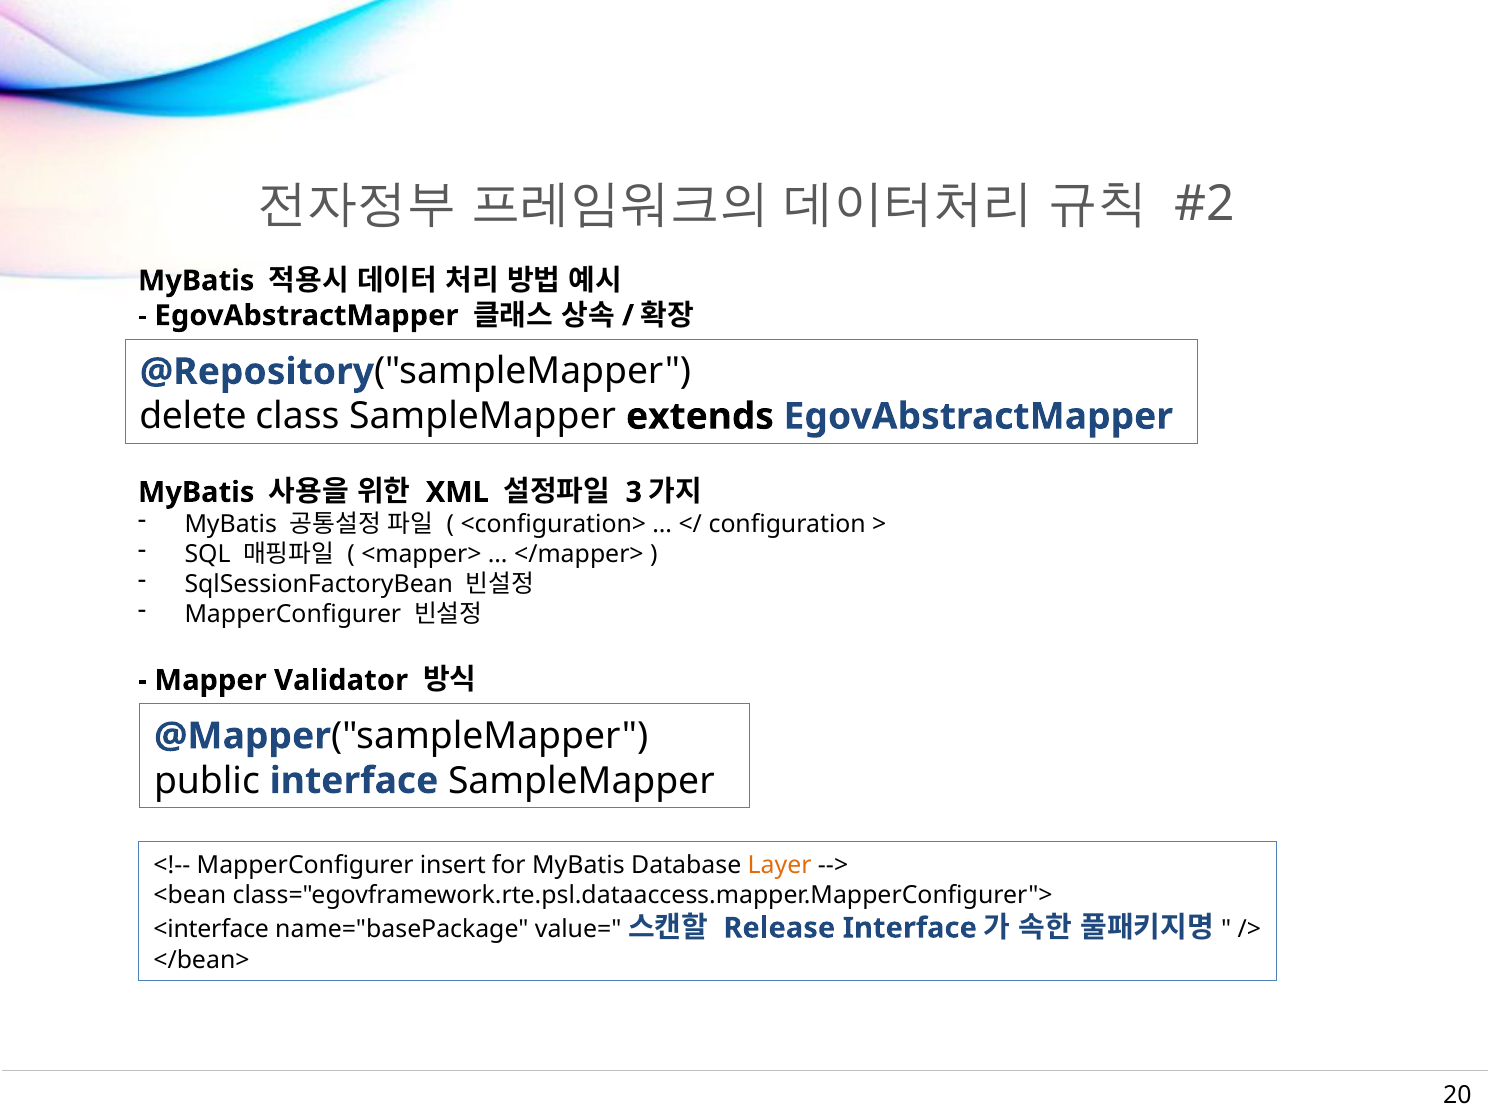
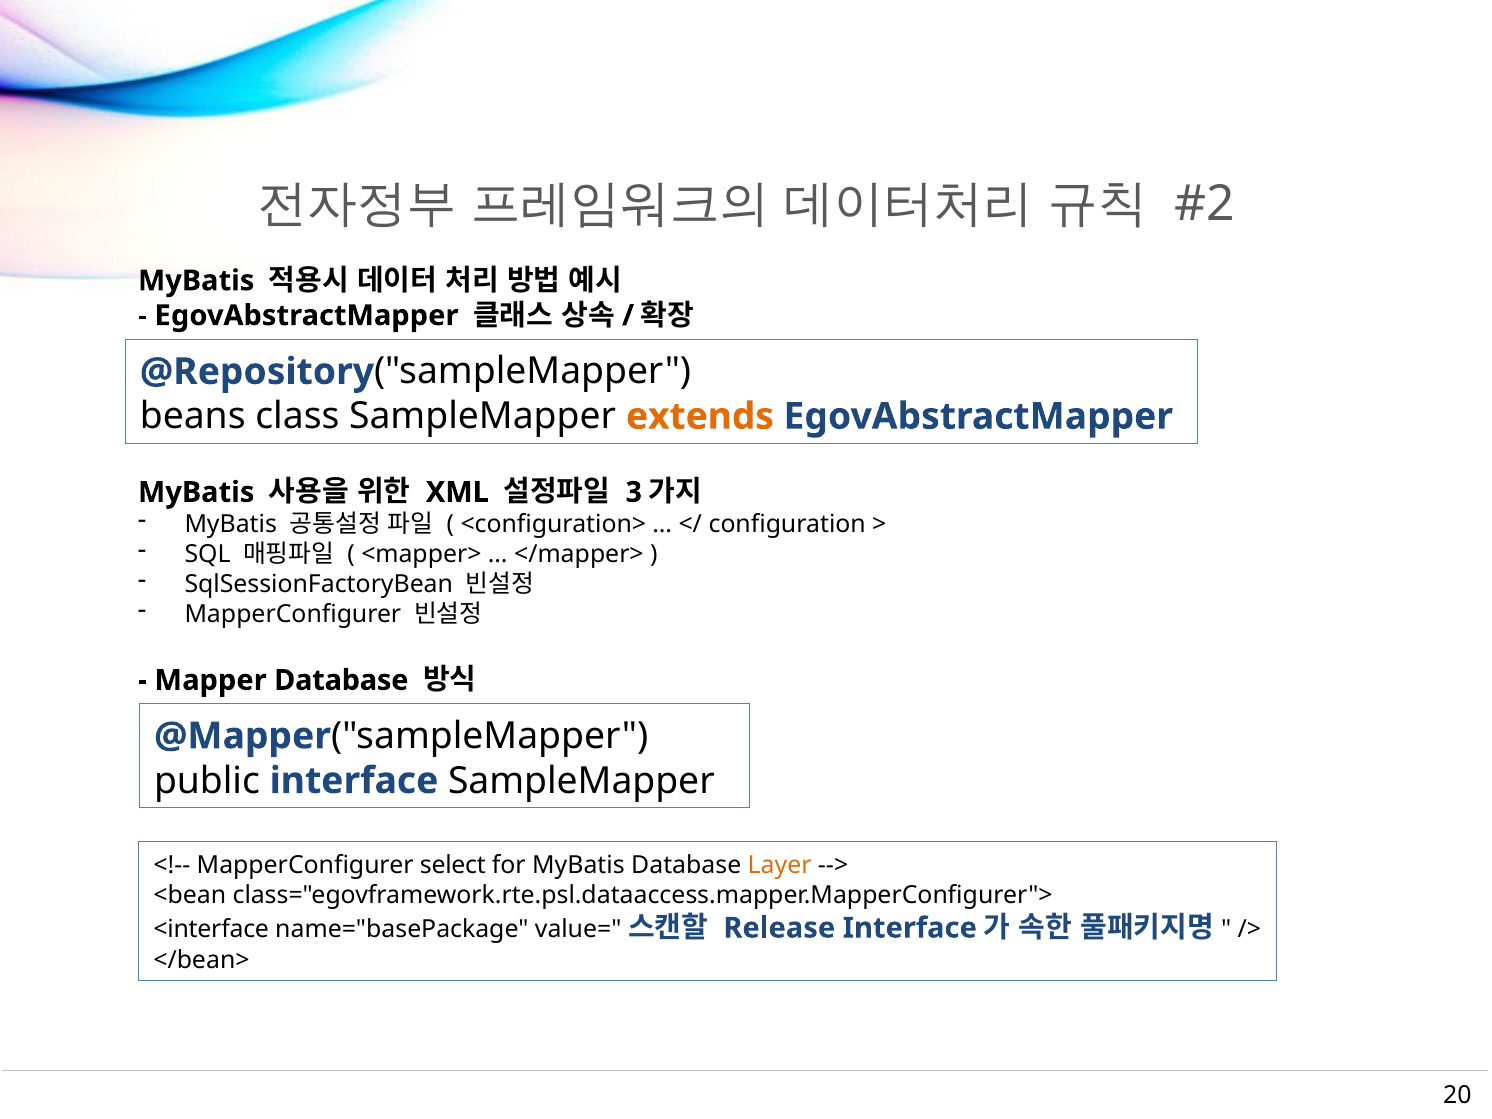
delete: delete -> beans
extends colour: black -> orange
Mapper Validator: Validator -> Database
insert: insert -> select
